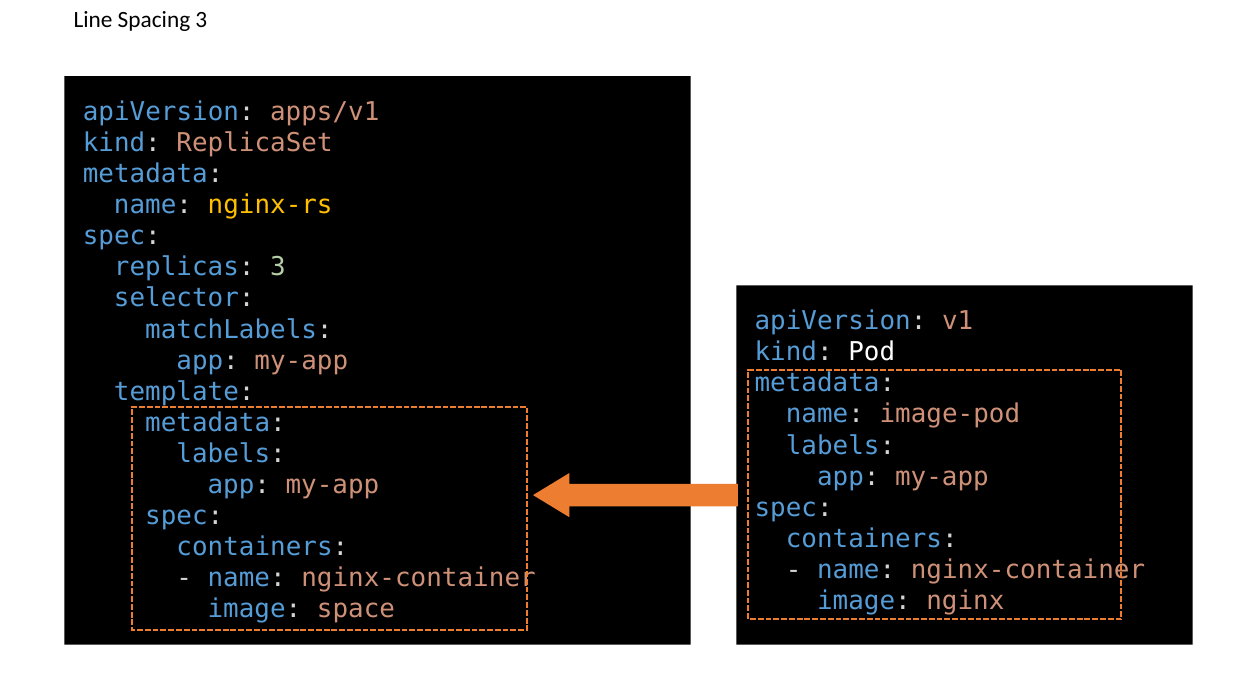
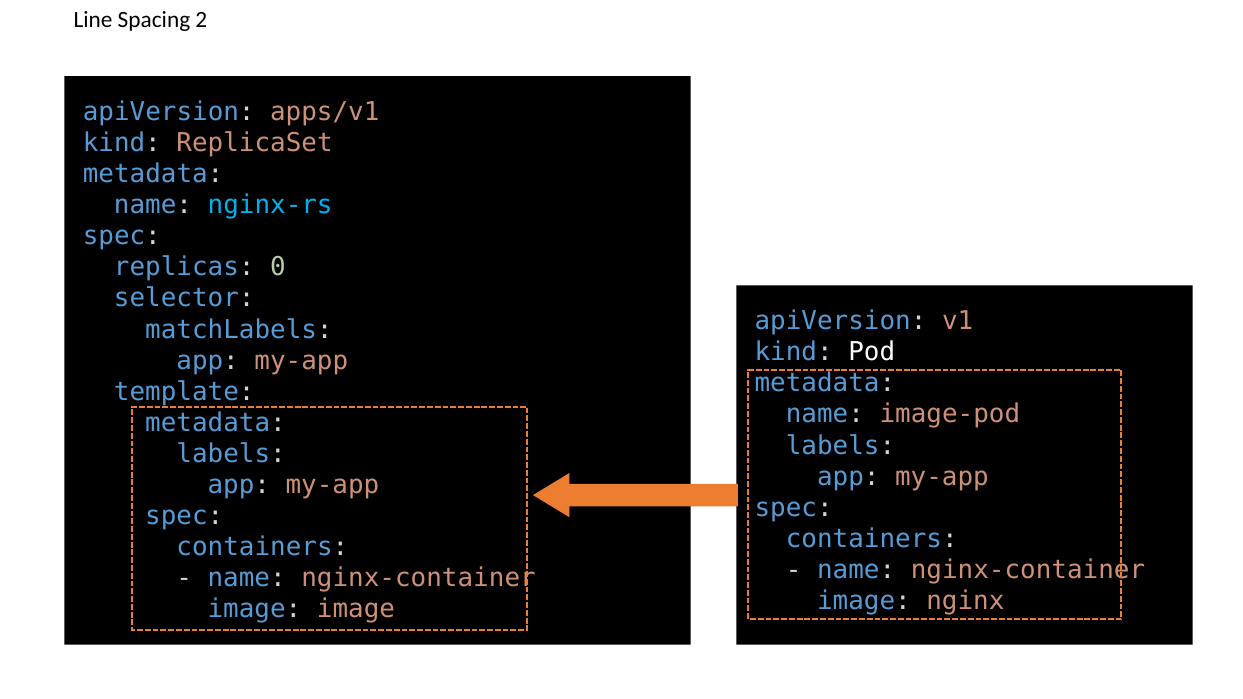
Spacing 3: 3 -> 2
nginx-rs colour: yellow -> light blue
replicas 3: 3 -> 0
image space: space -> image
